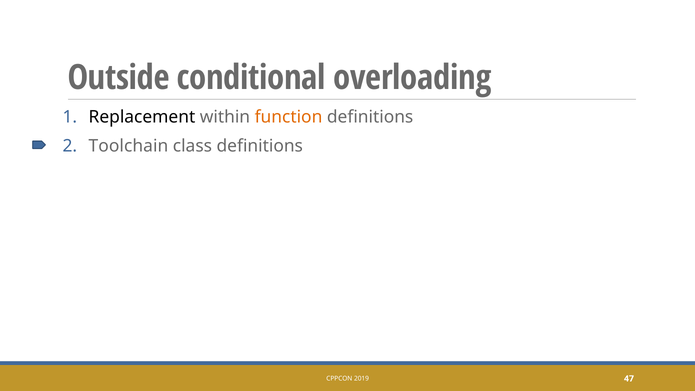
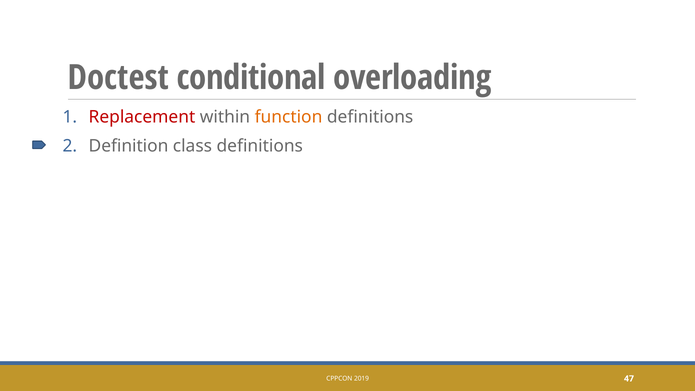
Outside: Outside -> Doctest
Replacement colour: black -> red
Toolchain: Toolchain -> Definition
